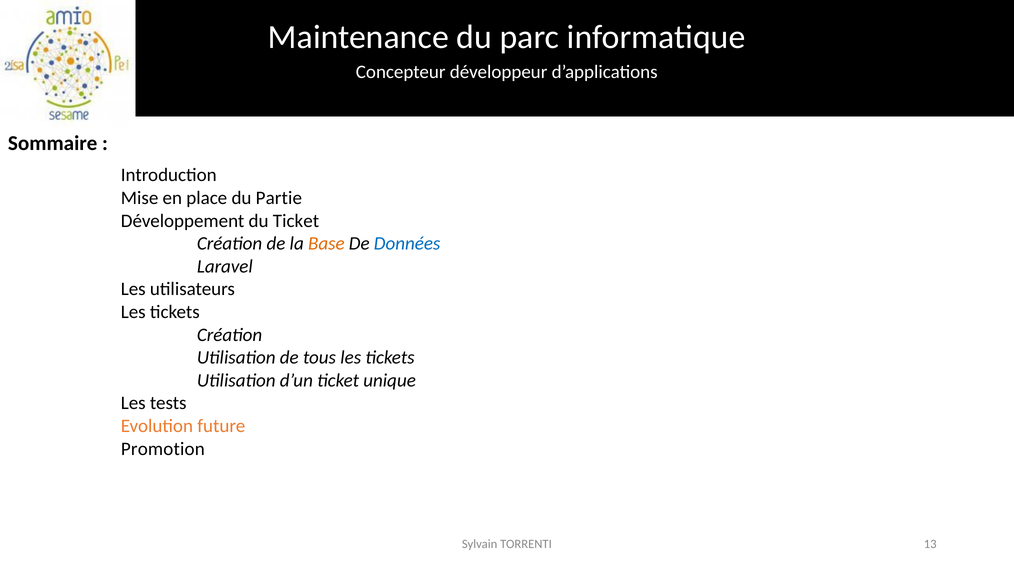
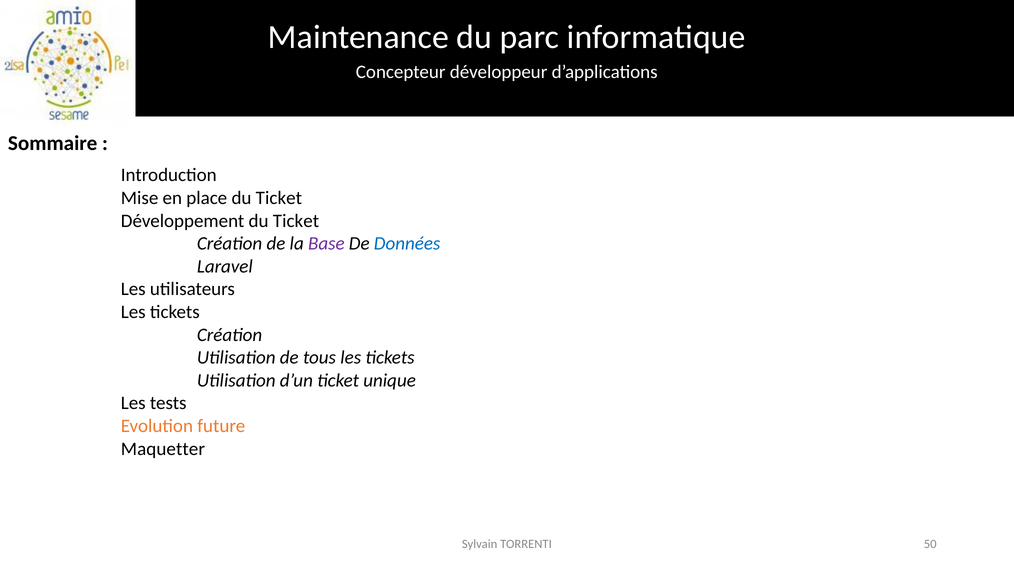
place du Partie: Partie -> Ticket
Base colour: orange -> purple
Promotion: Promotion -> Maquetter
13: 13 -> 50
